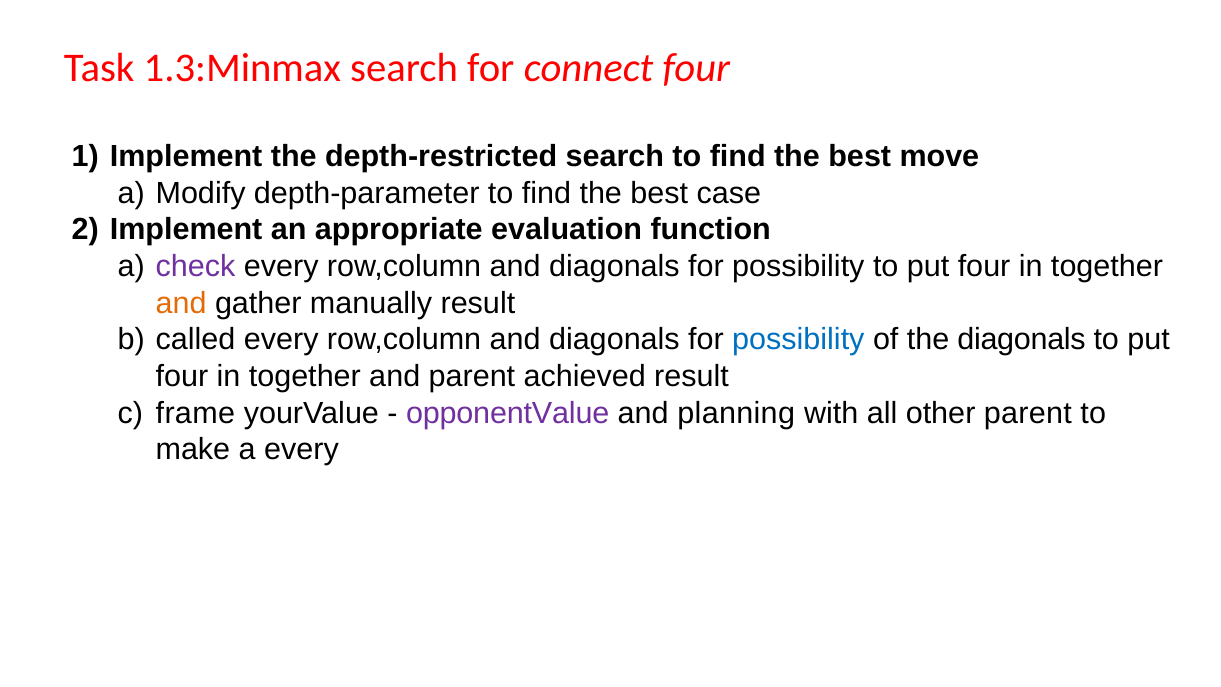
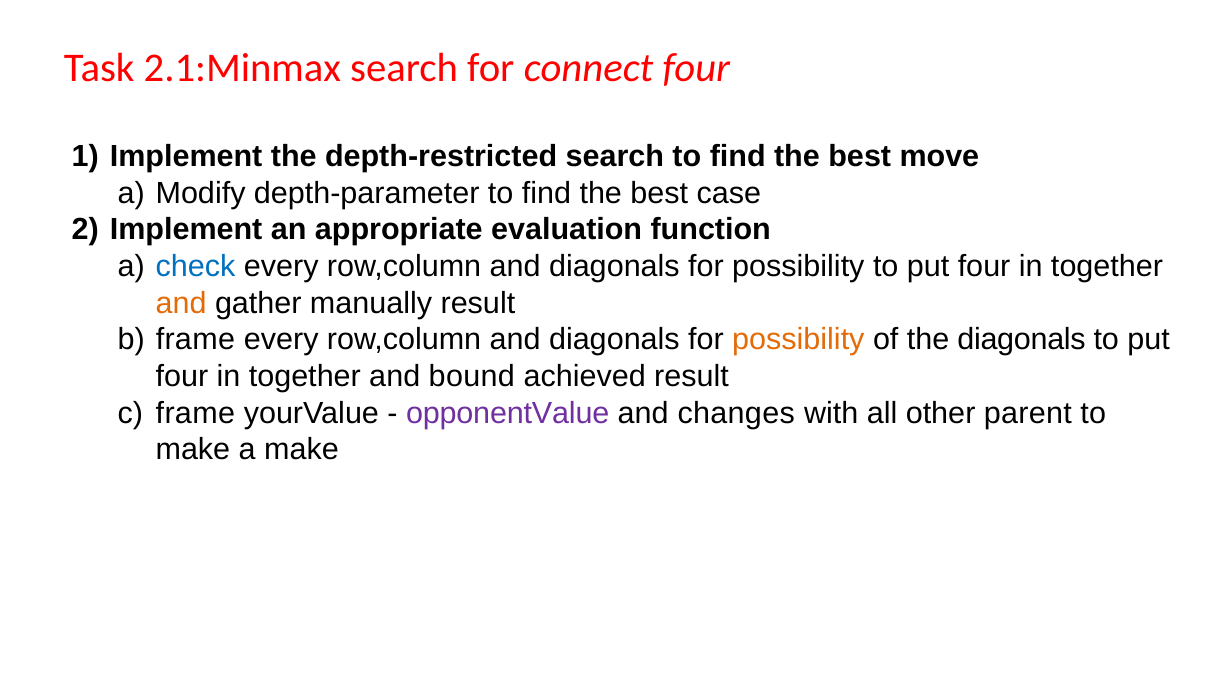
1.3:Minmax: 1.3:Minmax -> 2.1:Minmax
check colour: purple -> blue
called at (196, 340): called -> frame
possibility at (798, 340) colour: blue -> orange
and parent: parent -> bound
planning: planning -> changes
a every: every -> make
